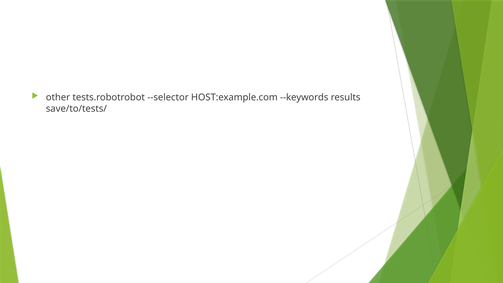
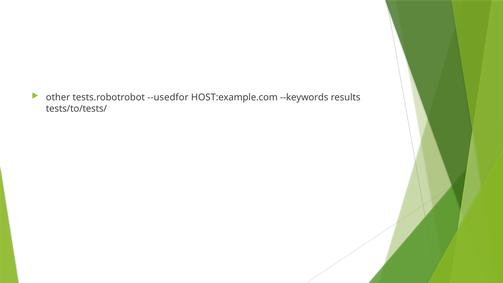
--selector: --selector -> --usedfor
save/to/tests/: save/to/tests/ -> tests/to/tests/
